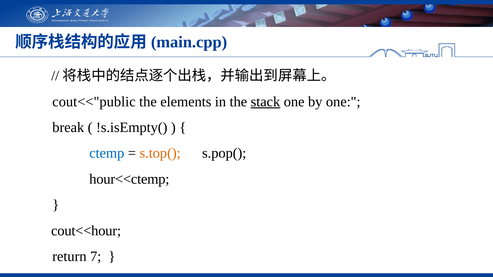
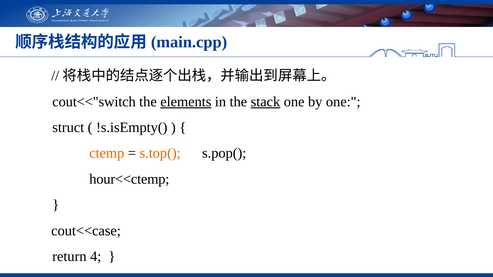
cout<<"public: cout<<"public -> cout<<"switch
elements underline: none -> present
break: break -> struct
ctemp colour: blue -> orange
cout<<hour: cout<<hour -> cout<<case
7: 7 -> 4
